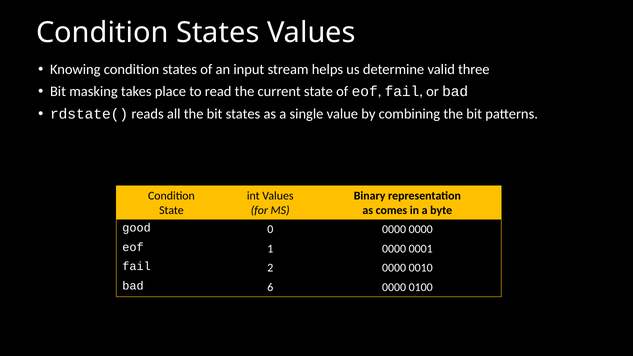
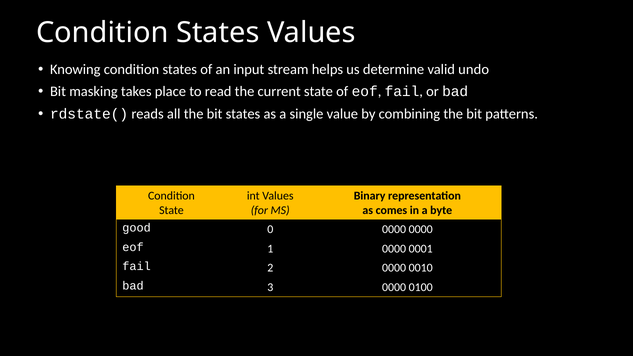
three: three -> undo
6: 6 -> 3
